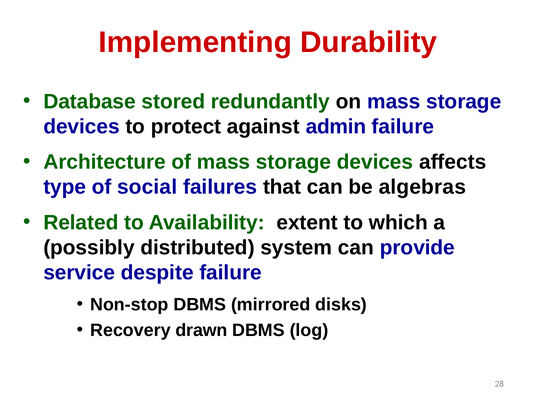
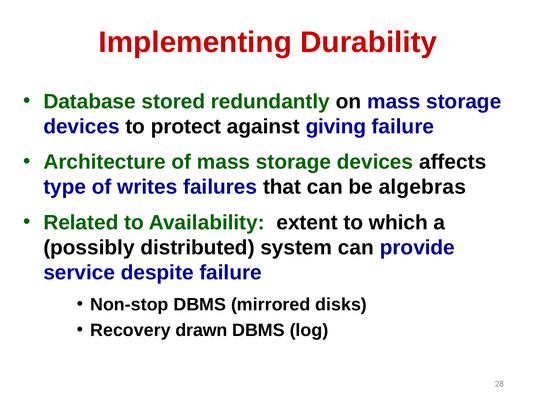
admin: admin -> giving
social: social -> writes
